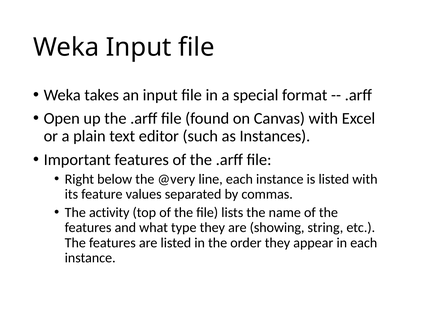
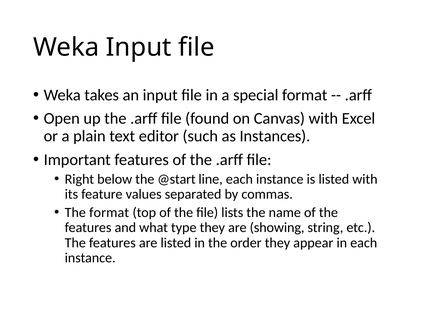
@very: @very -> @start
The activity: activity -> format
